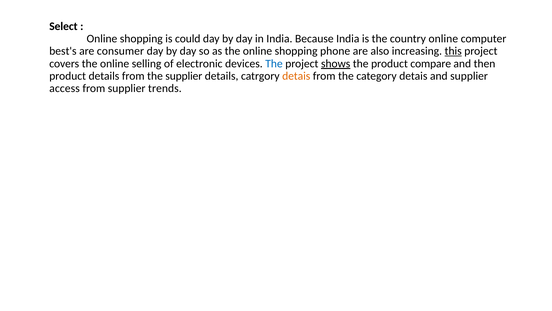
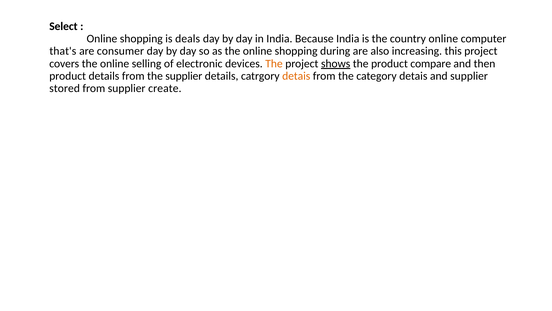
could: could -> deals
best's: best's -> that's
phone: phone -> during
this underline: present -> none
The at (274, 63) colour: blue -> orange
access: access -> stored
trends: trends -> create
